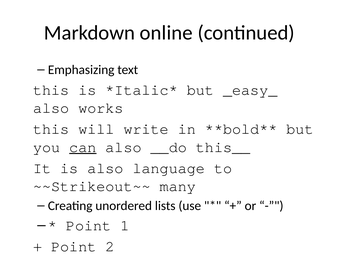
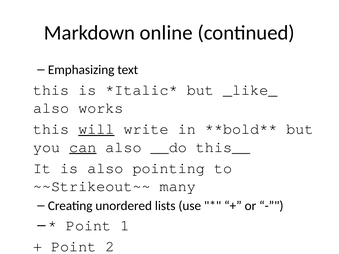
_easy_: _easy_ -> _like_
will underline: none -> present
language: language -> pointing
